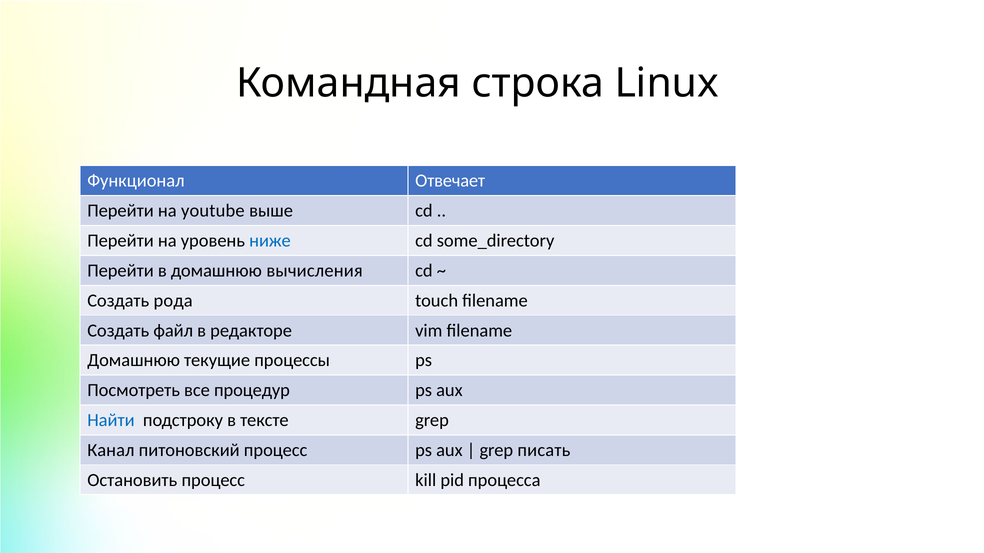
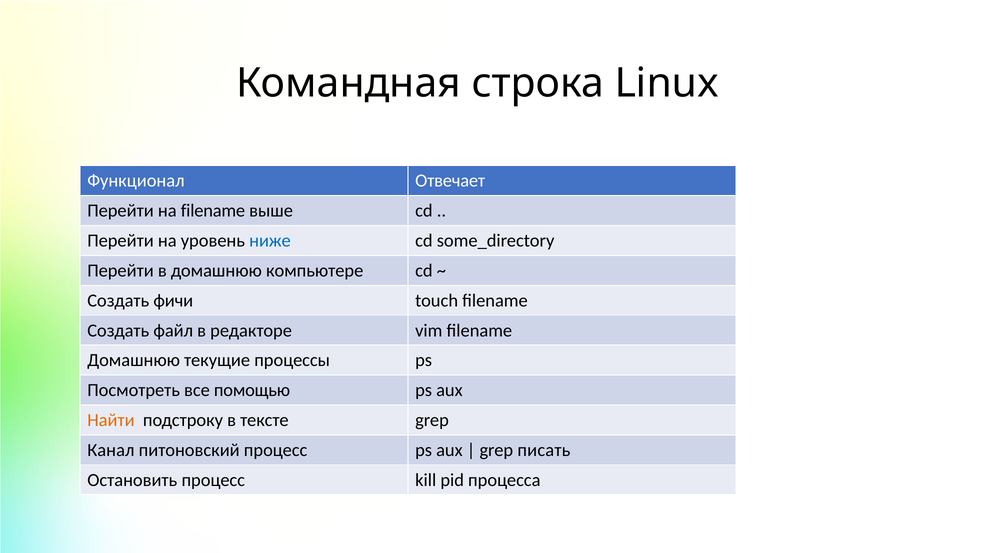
на youtube: youtube -> filename
вычисления: вычисления -> компьютере
рода: рода -> фичи
процедур: процедур -> помощью
Найти colour: blue -> orange
